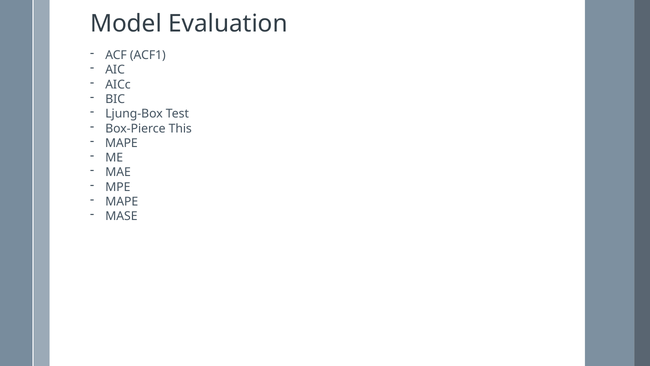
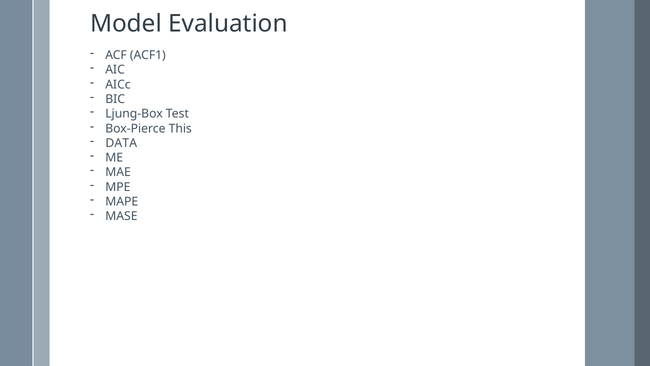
MAPE at (121, 143): MAPE -> DATA
